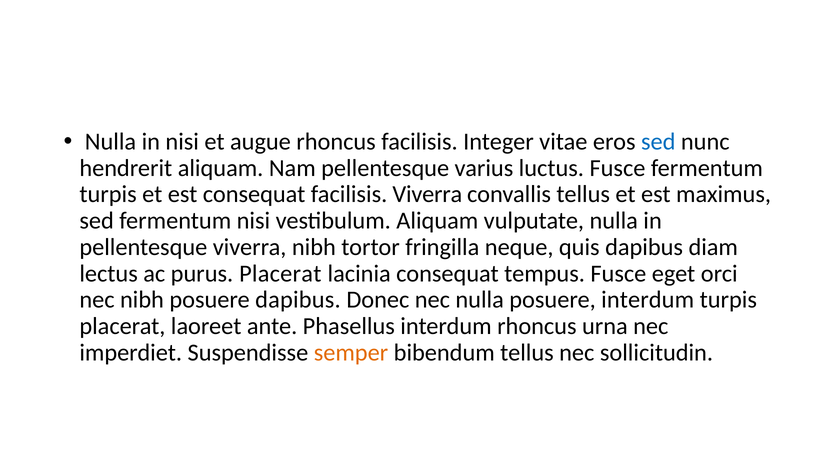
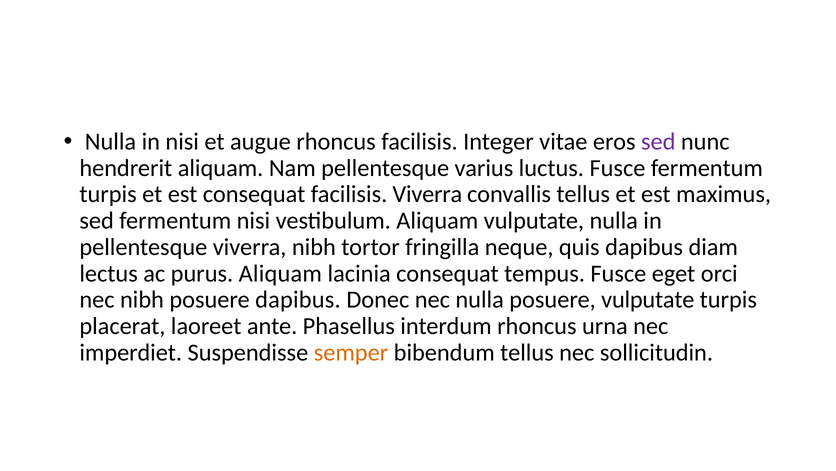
sed at (658, 141) colour: blue -> purple
purus Placerat: Placerat -> Aliquam
posuere interdum: interdum -> vulputate
